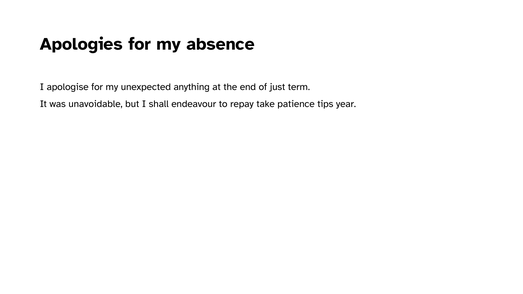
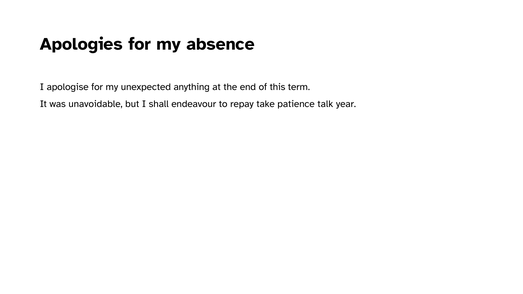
just: just -> this
tips: tips -> talk
